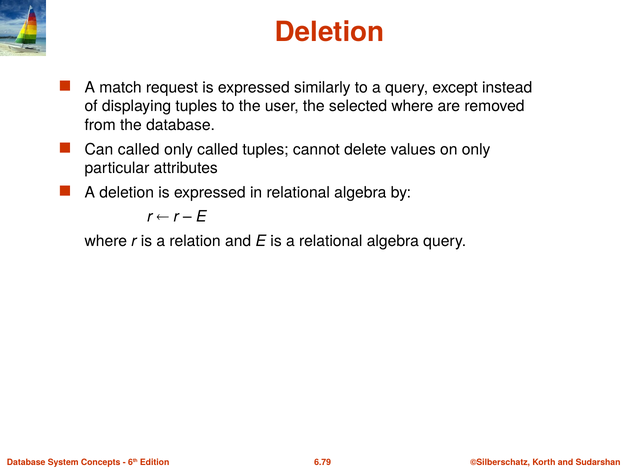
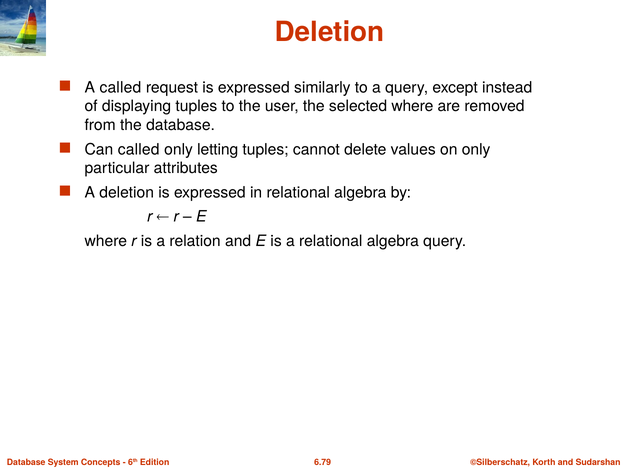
A match: match -> called
only called: called -> letting
